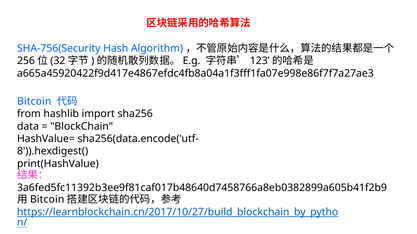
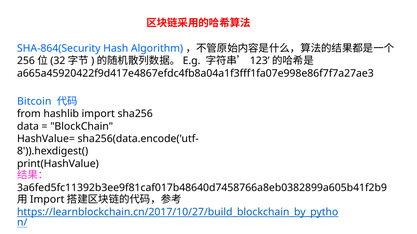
SHA-756(Security: SHA-756(Security -> SHA-864(Security
Bitcoin at (47, 200): Bitcoin -> Import
